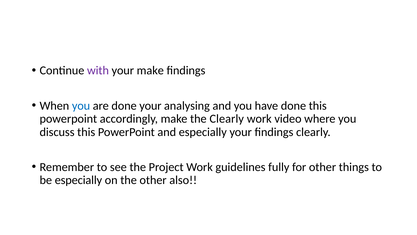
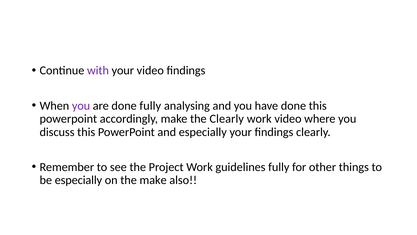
your make: make -> video
you at (81, 105) colour: blue -> purple
done your: your -> fully
the other: other -> make
